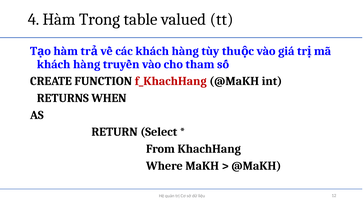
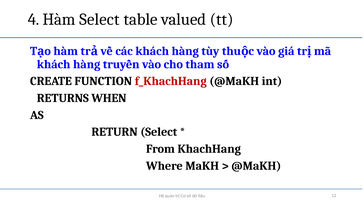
Hàm Trong: Trong -> Select
